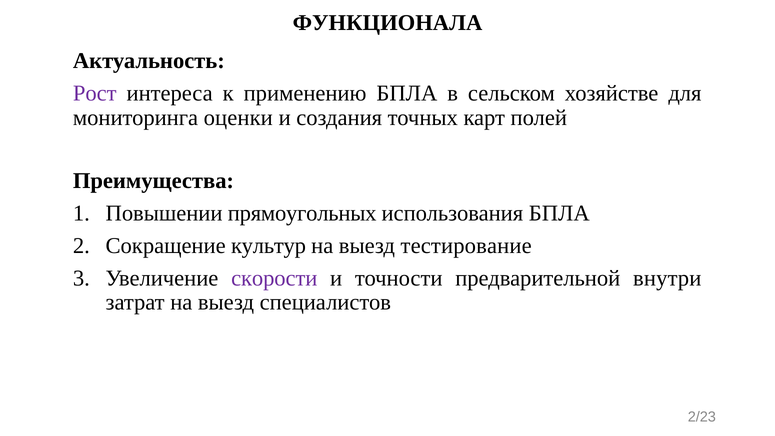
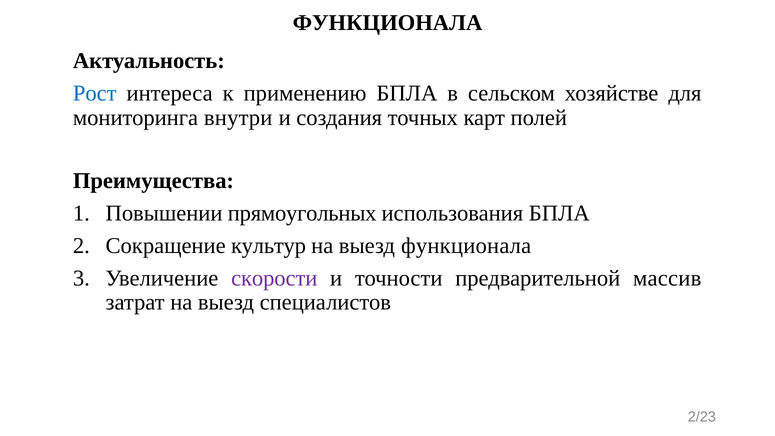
Рост colour: purple -> blue
оценки: оценки -> внутри
выезд тестирование: тестирование -> функционала
внутри: внутри -> массив
